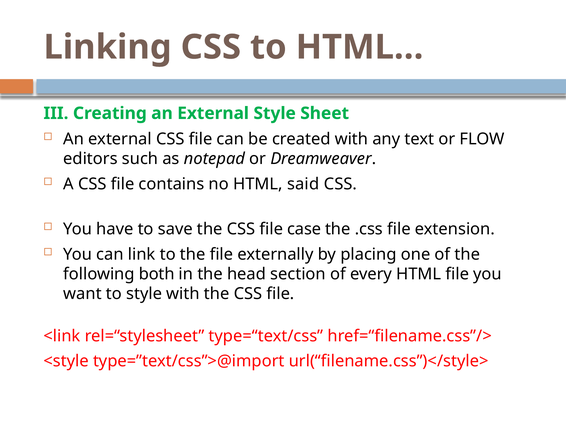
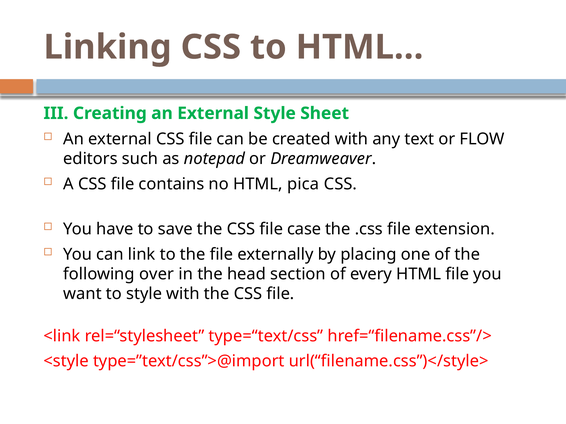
said: said -> pica
both: both -> over
